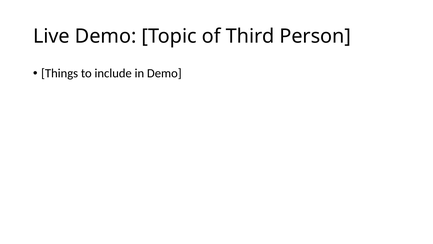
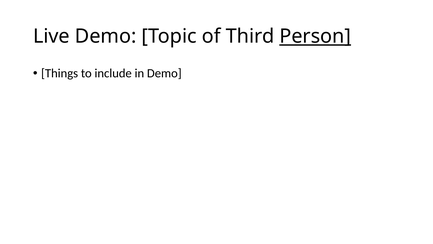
Person underline: none -> present
